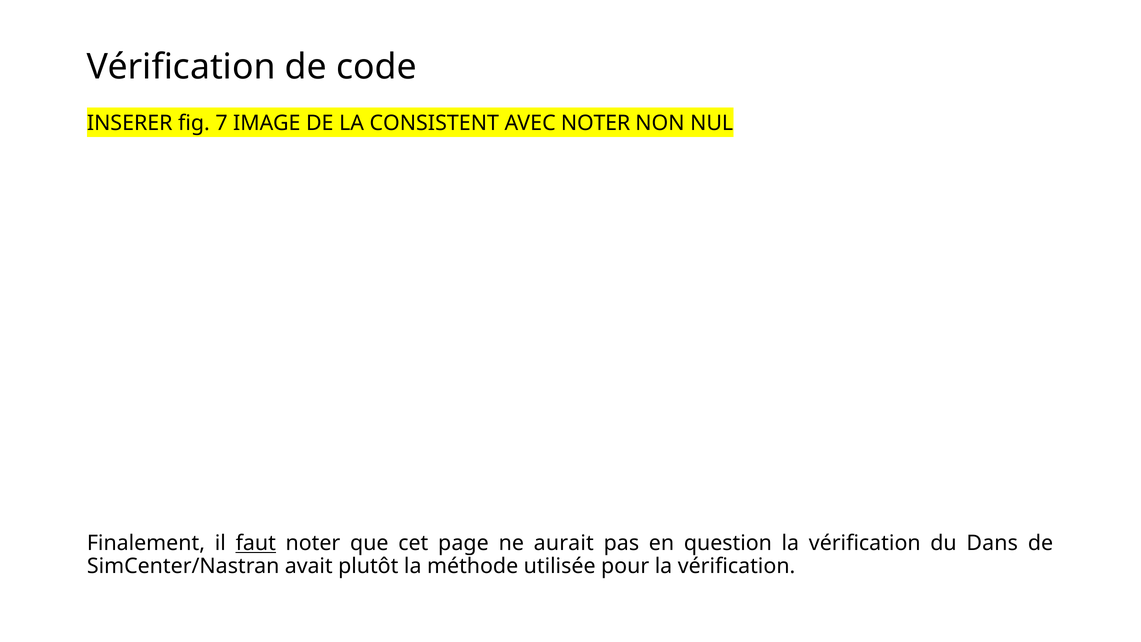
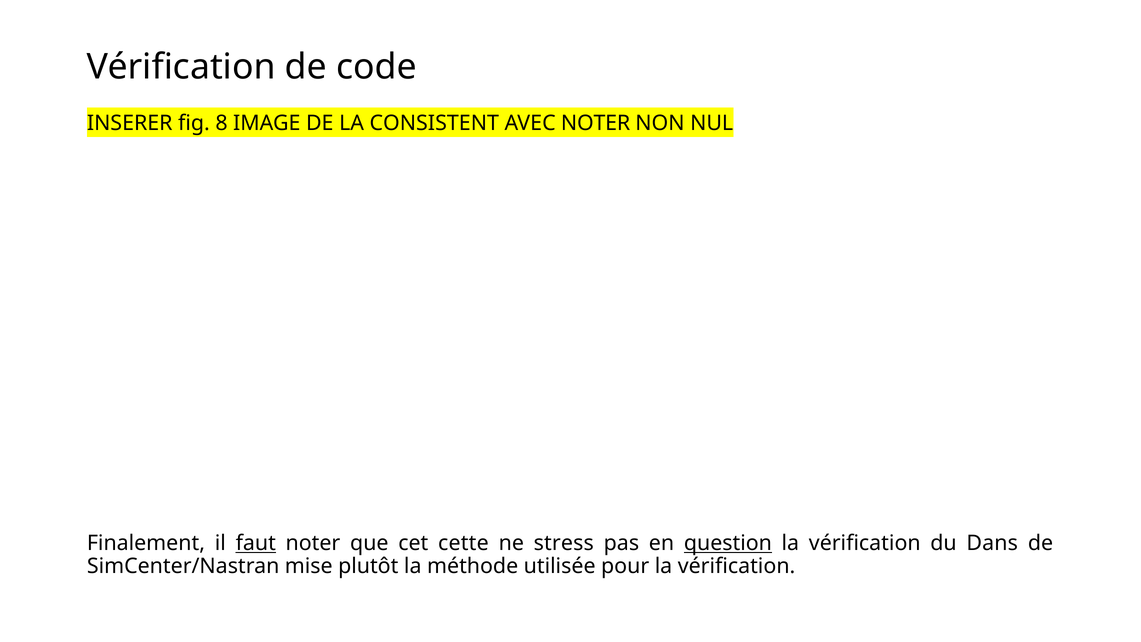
7: 7 -> 8
page: page -> cette
aurait: aurait -> stress
question underline: none -> present
avait: avait -> mise
